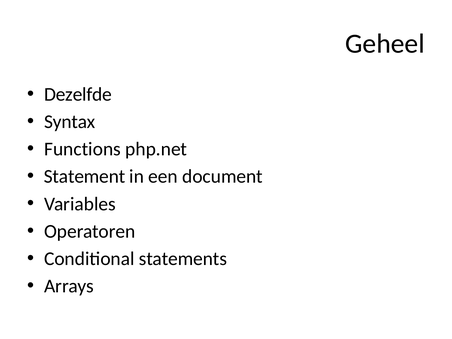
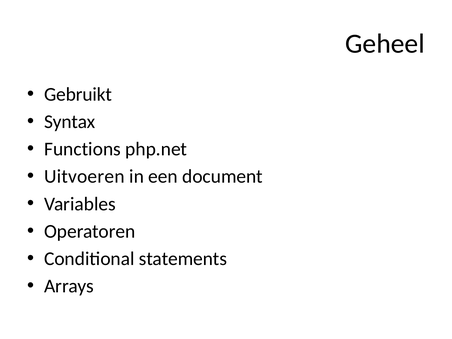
Dezelfde: Dezelfde -> Gebruikt
Statement: Statement -> Uitvoeren
